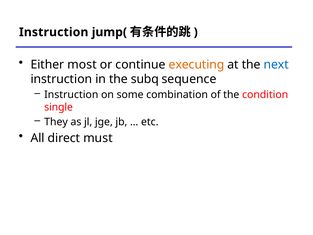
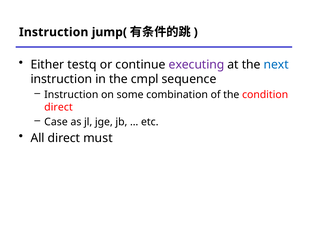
most: most -> testq
executing colour: orange -> purple
subq: subq -> cmpl
single at (59, 107): single -> direct
They: They -> Case
